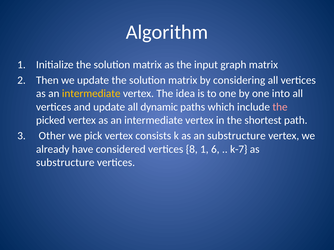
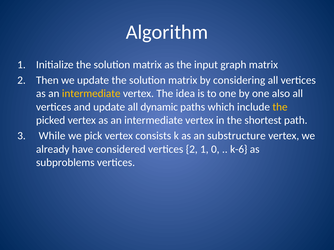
into: into -> also
the at (280, 107) colour: pink -> yellow
Other: Other -> While
vertices 8: 8 -> 2
6: 6 -> 0
k-7: k-7 -> k-6
substructure at (65, 163): substructure -> subproblems
